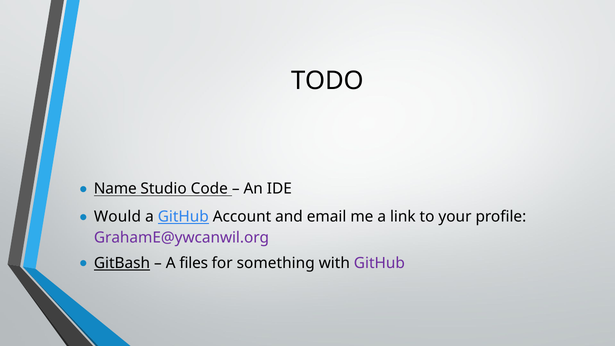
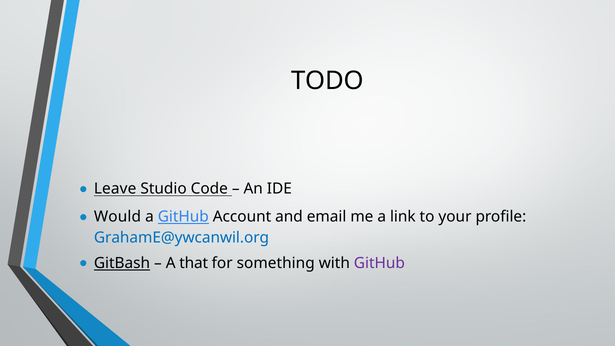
Name: Name -> Leave
GrahamE@ywcanwil.org colour: purple -> blue
files: files -> that
